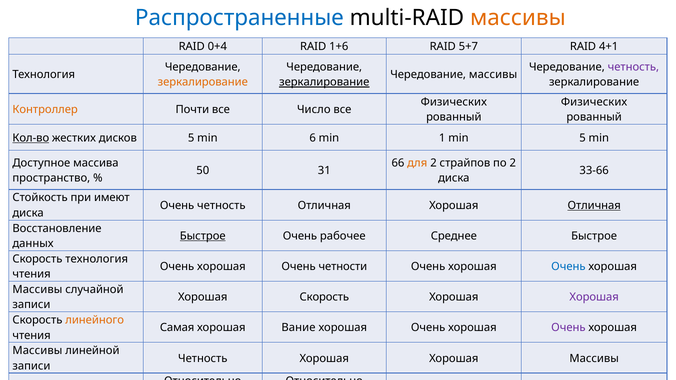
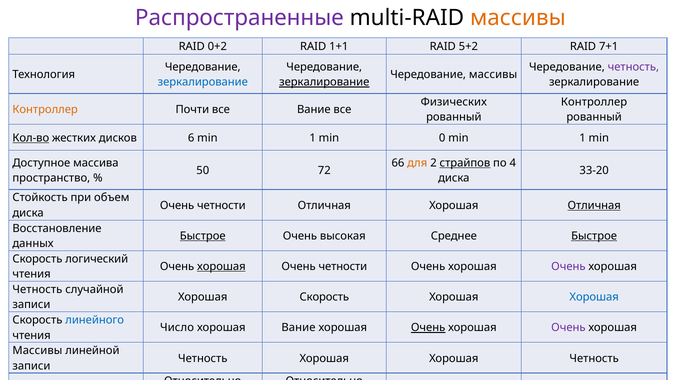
Распространенные colour: blue -> purple
0+4: 0+4 -> 0+2
1+6: 1+6 -> 1+1
5+7: 5+7 -> 5+2
4+1: 4+1 -> 7+1
зеркалирование at (203, 82) colour: orange -> blue
Физических at (594, 102): Физических -> Контроллер
все Число: Число -> Вание
дисков 5: 5 -> 6
6 at (313, 138): 6 -> 1
1: 1 -> 0
5 at (583, 138): 5 -> 1
страйпов underline: none -> present
по 2: 2 -> 4
31: 31 -> 72
33-66: 33-66 -> 33-20
имеют: имеют -> объем
четность at (221, 206): четность -> четности
рабочее at (343, 236): рабочее -> высокая
Быстрое at (594, 236) underline: none -> present
Скорость технология: технология -> логический
хорошая at (221, 267) underline: none -> present
Очень at (568, 267) colour: blue -> purple
Массивы at (37, 290): Массивы -> Четность
Хорошая at (594, 297) colour: purple -> blue
линейного colour: orange -> blue
Самая: Самая -> Число
Очень at (428, 328) underline: none -> present
Хорошая Хорошая Массивы: Массивы -> Четность
